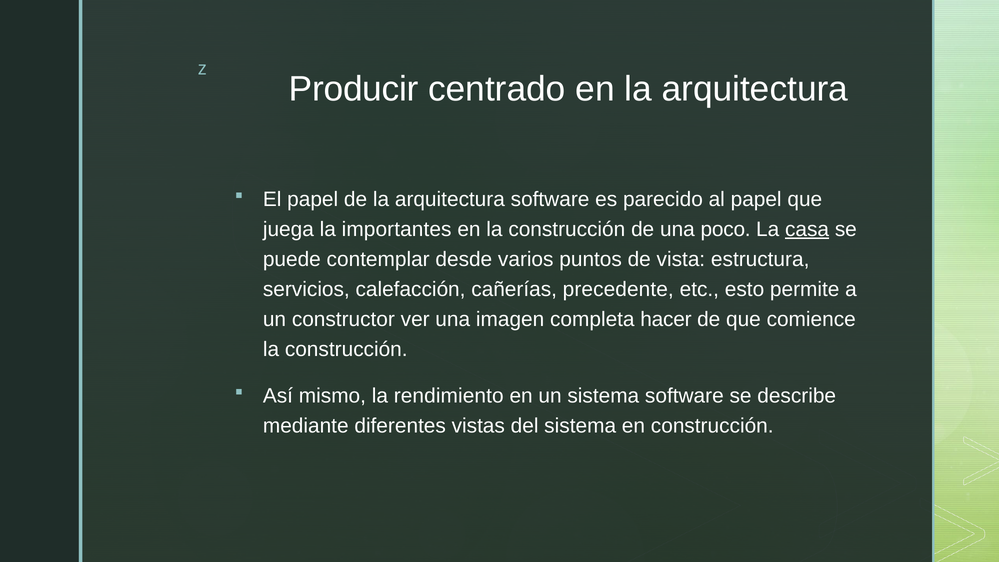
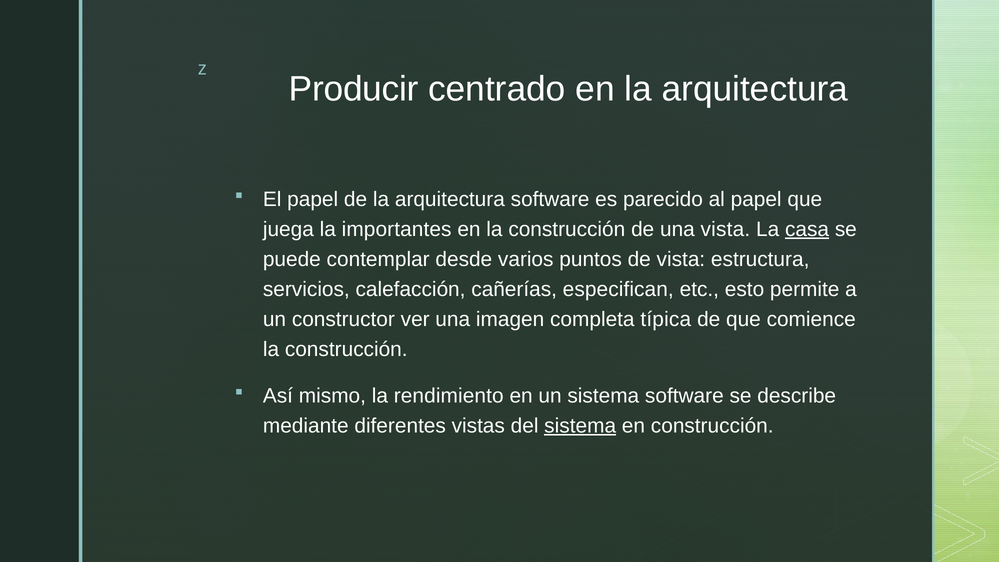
una poco: poco -> vista
precedente: precedente -> especifican
hacer: hacer -> típica
sistema at (580, 426) underline: none -> present
